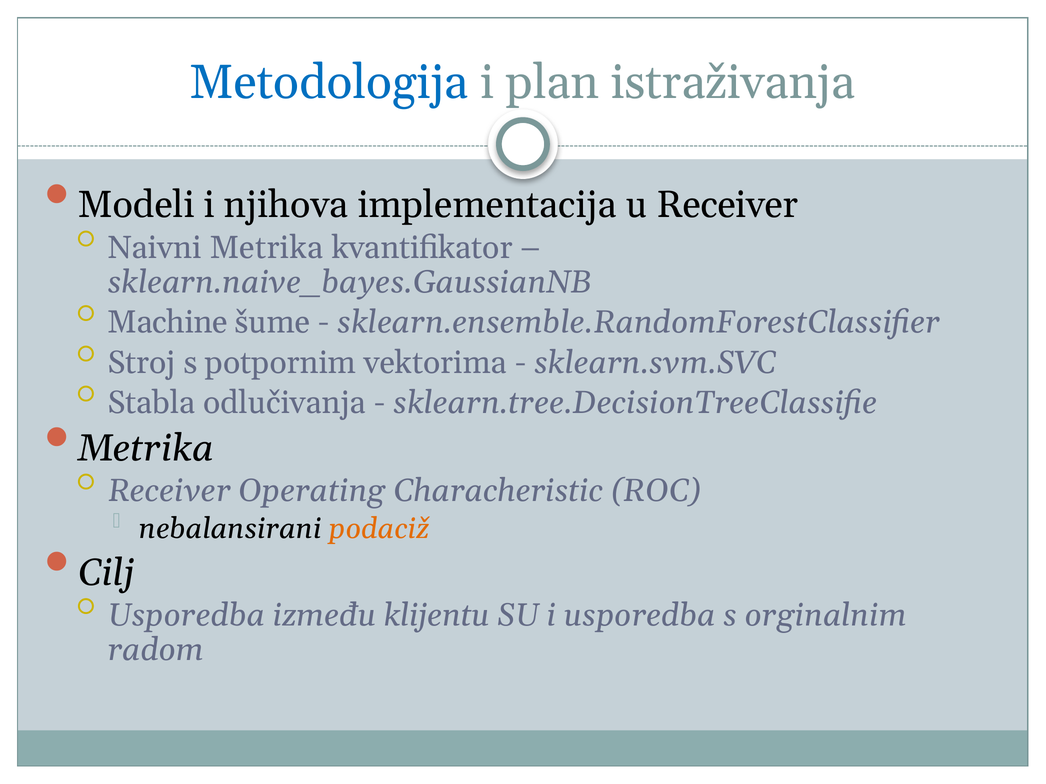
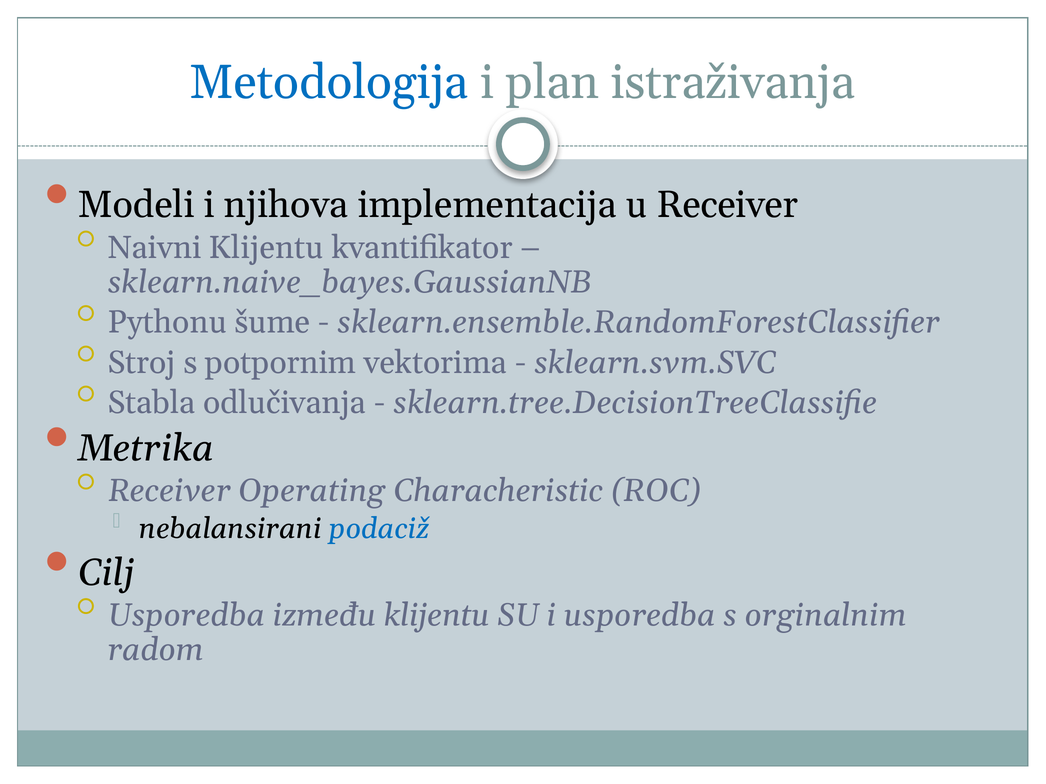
Naivni Metrika: Metrika -> Klijentu
Machine: Machine -> Pythonu
podaciž colour: orange -> blue
